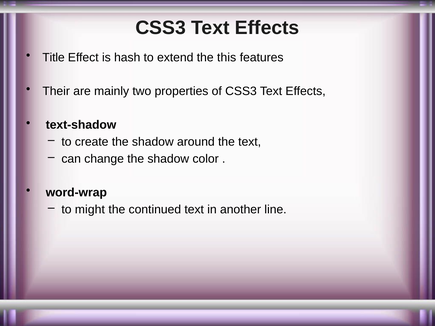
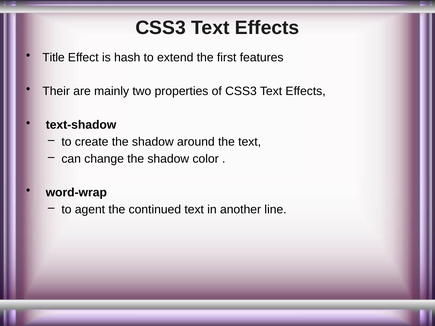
this: this -> first
might: might -> agent
